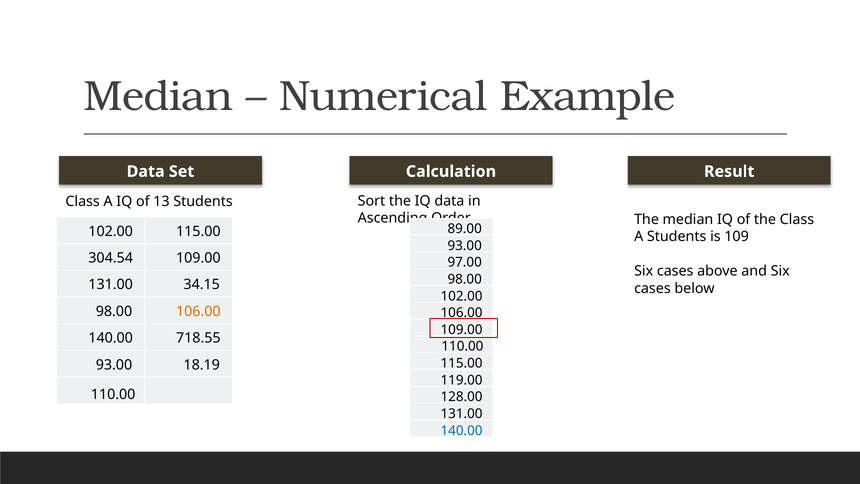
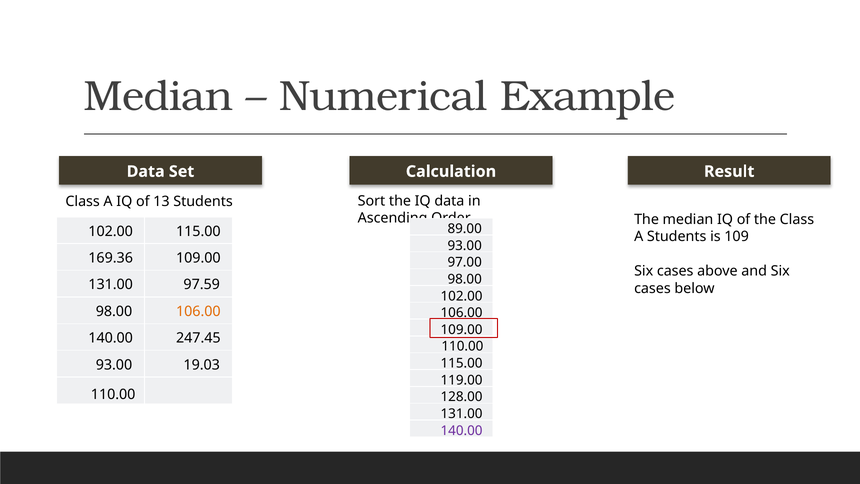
304.54: 304.54 -> 169.36
34.15: 34.15 -> 97.59
718.55: 718.55 -> 247.45
18.19: 18.19 -> 19.03
140.00 at (462, 430) colour: blue -> purple
